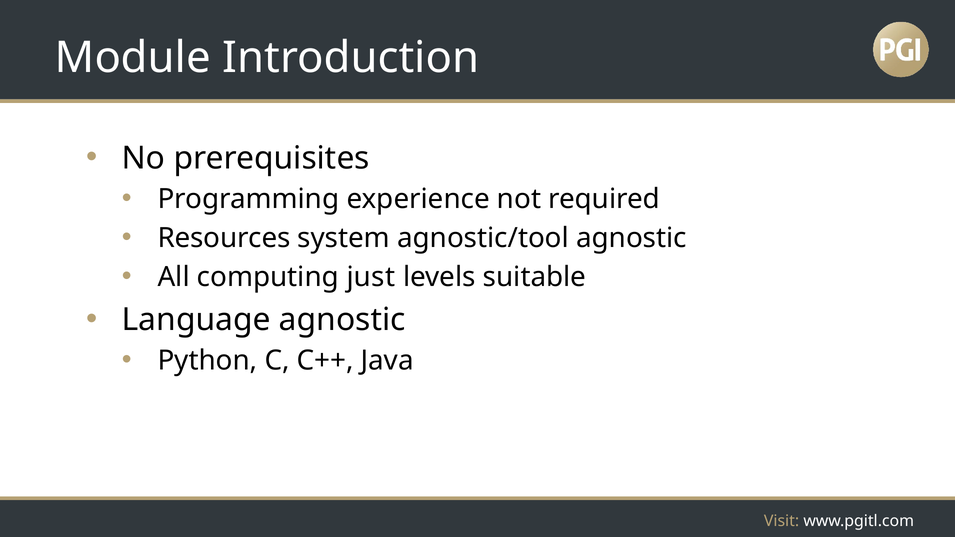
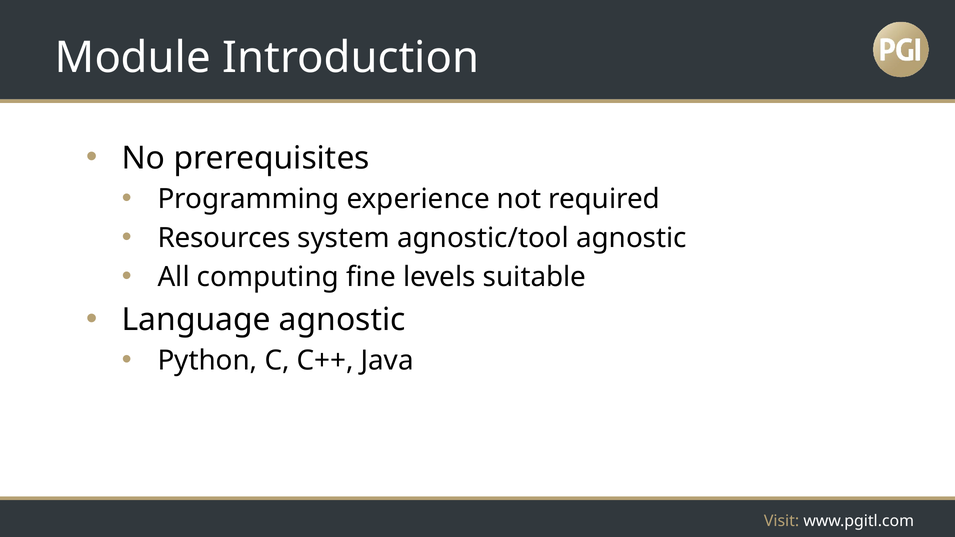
just: just -> fine
